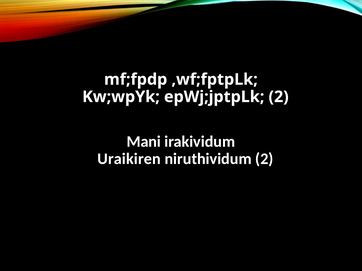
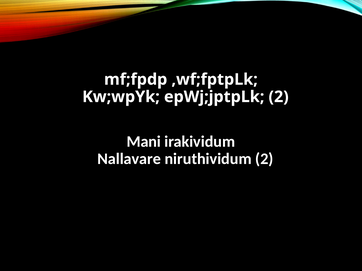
Uraikiren: Uraikiren -> Nallavare
